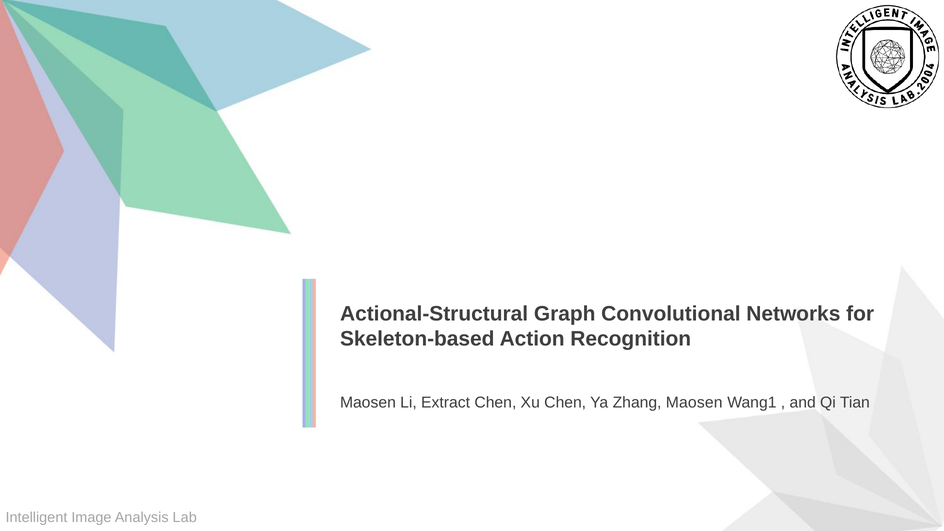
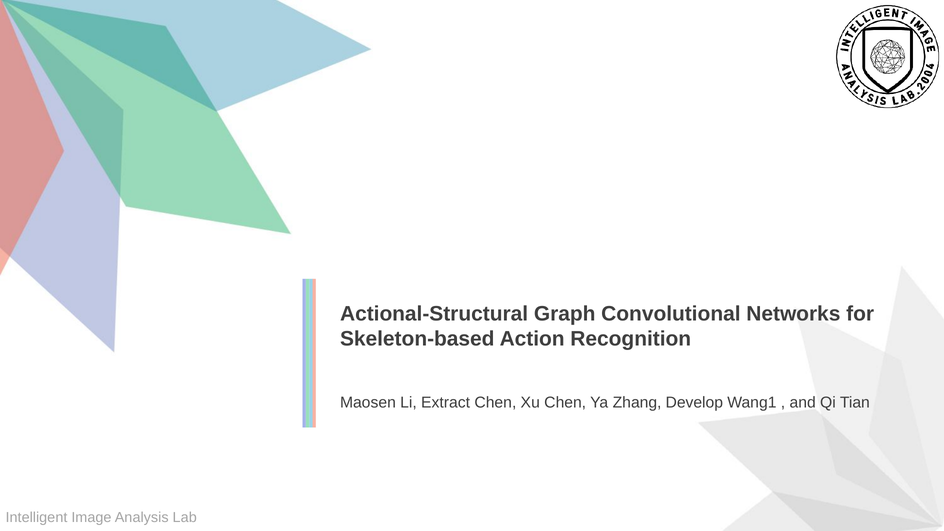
Zhang Maosen: Maosen -> Develop
